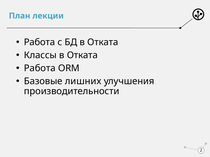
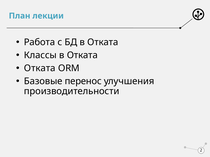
Работа at (40, 68): Работа -> Отката
лишних: лишних -> перенос
